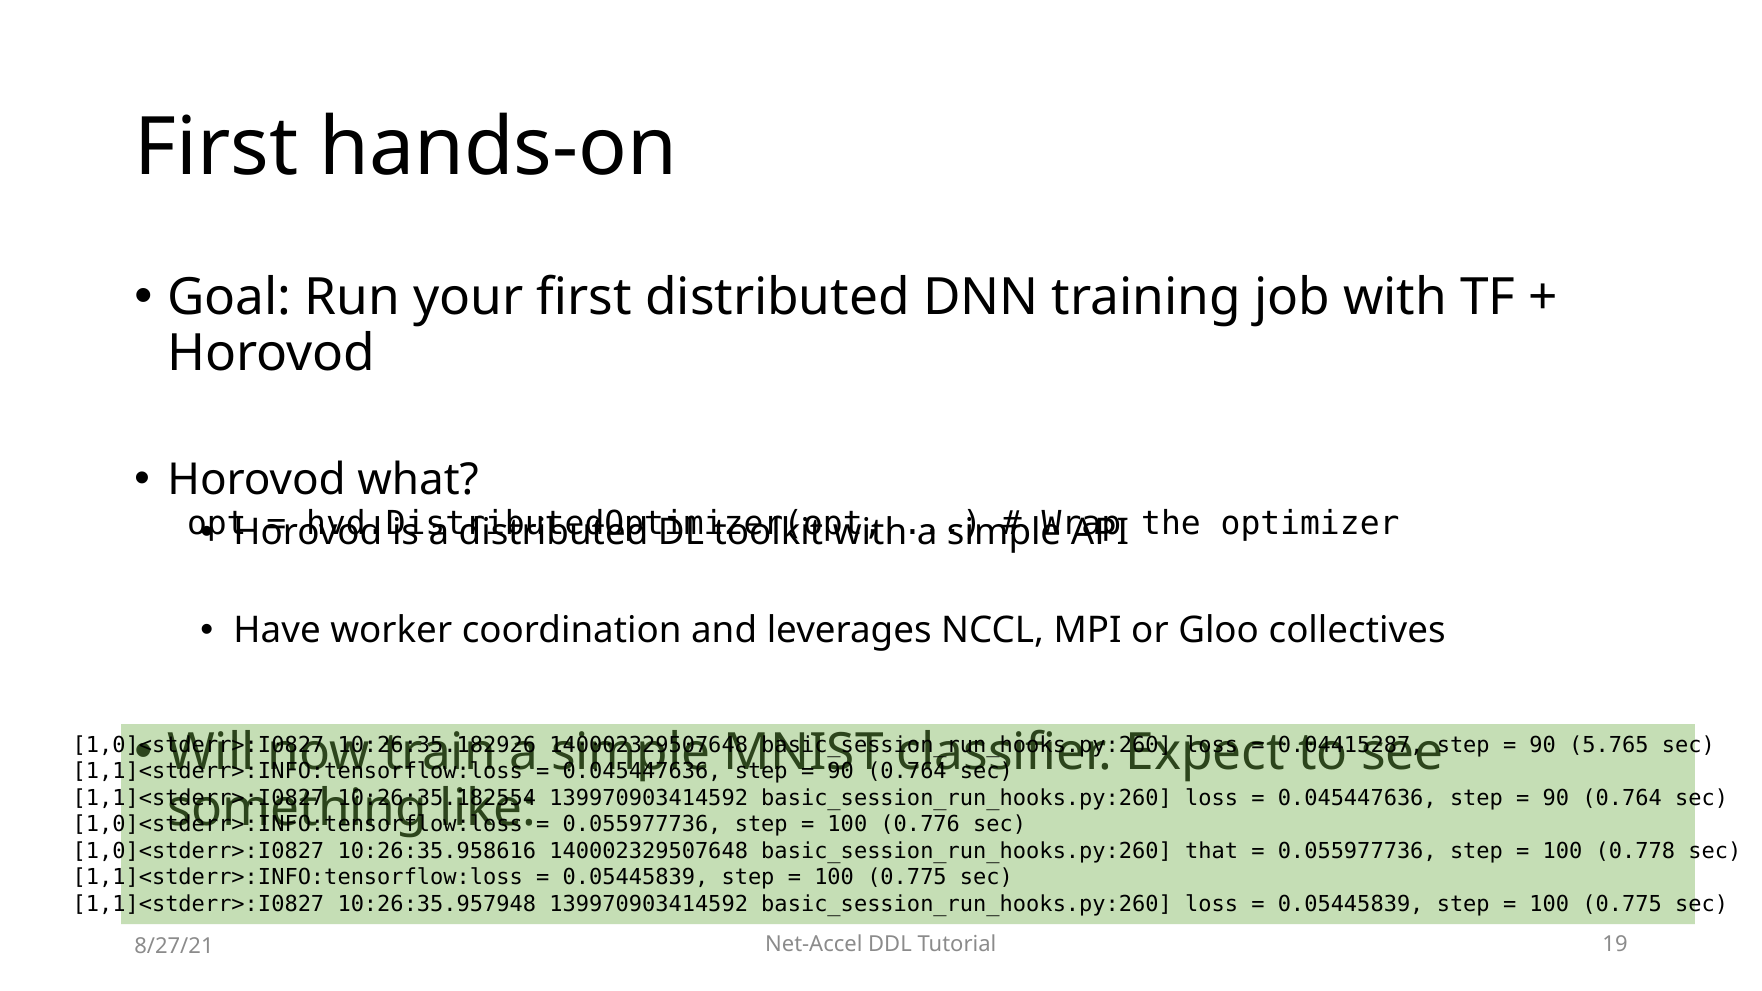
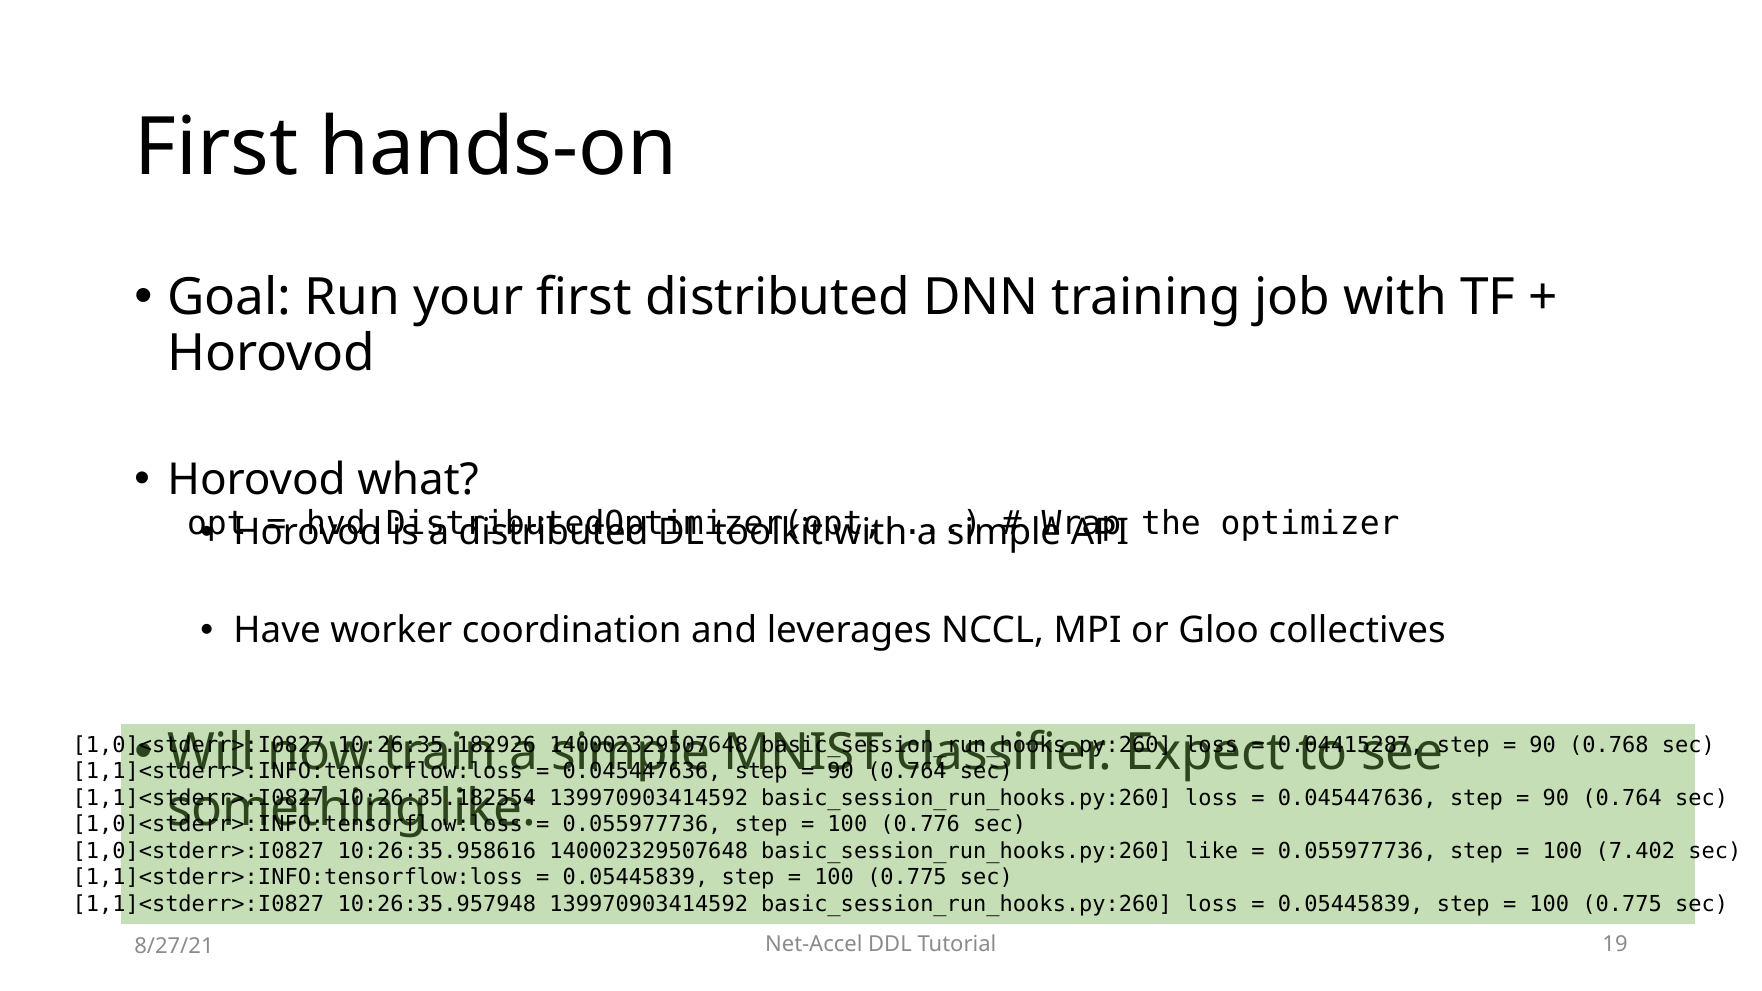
5.765: 5.765 -> 0.768
basic_session_run_hooks.py:260 that: that -> like
0.778: 0.778 -> 7.402
